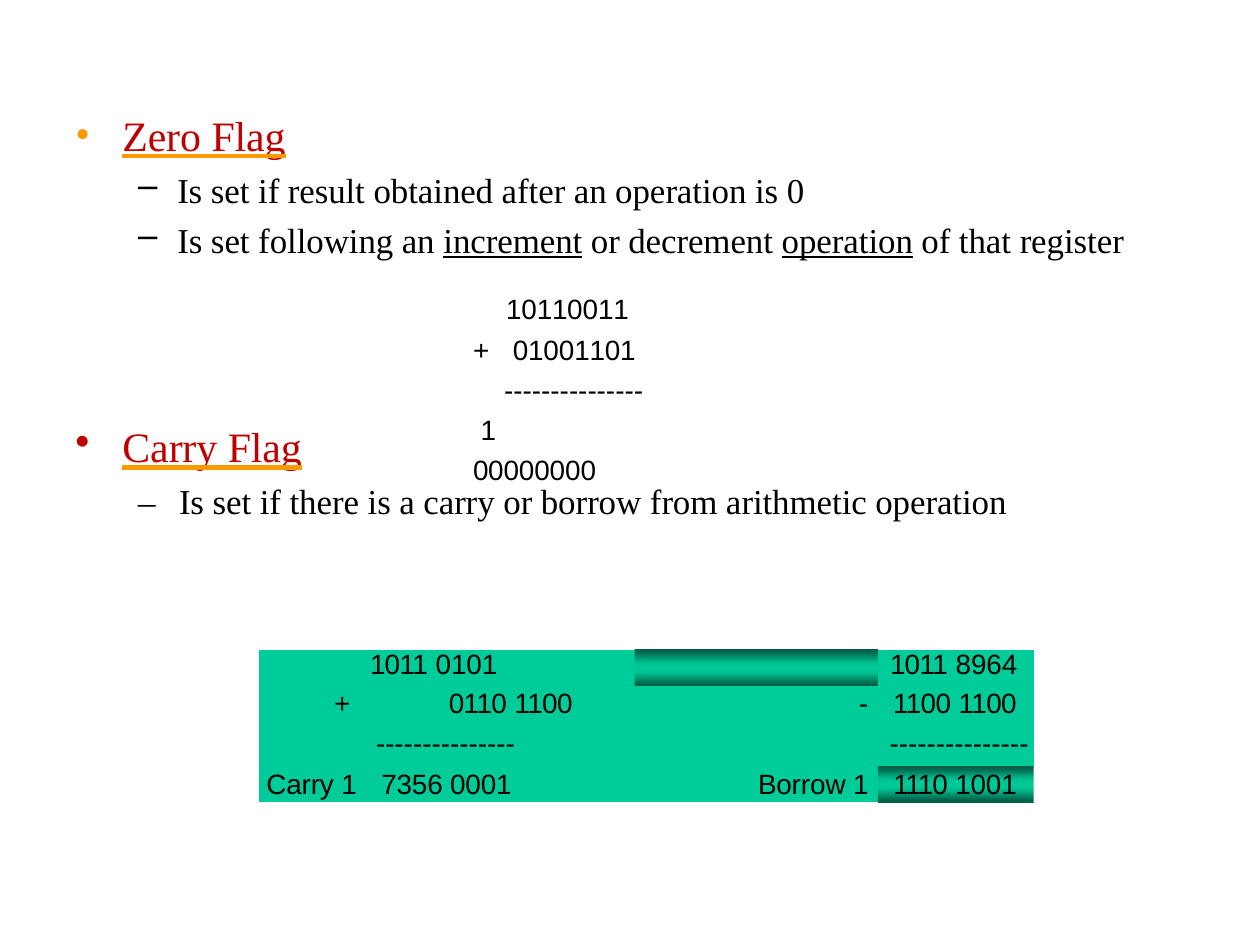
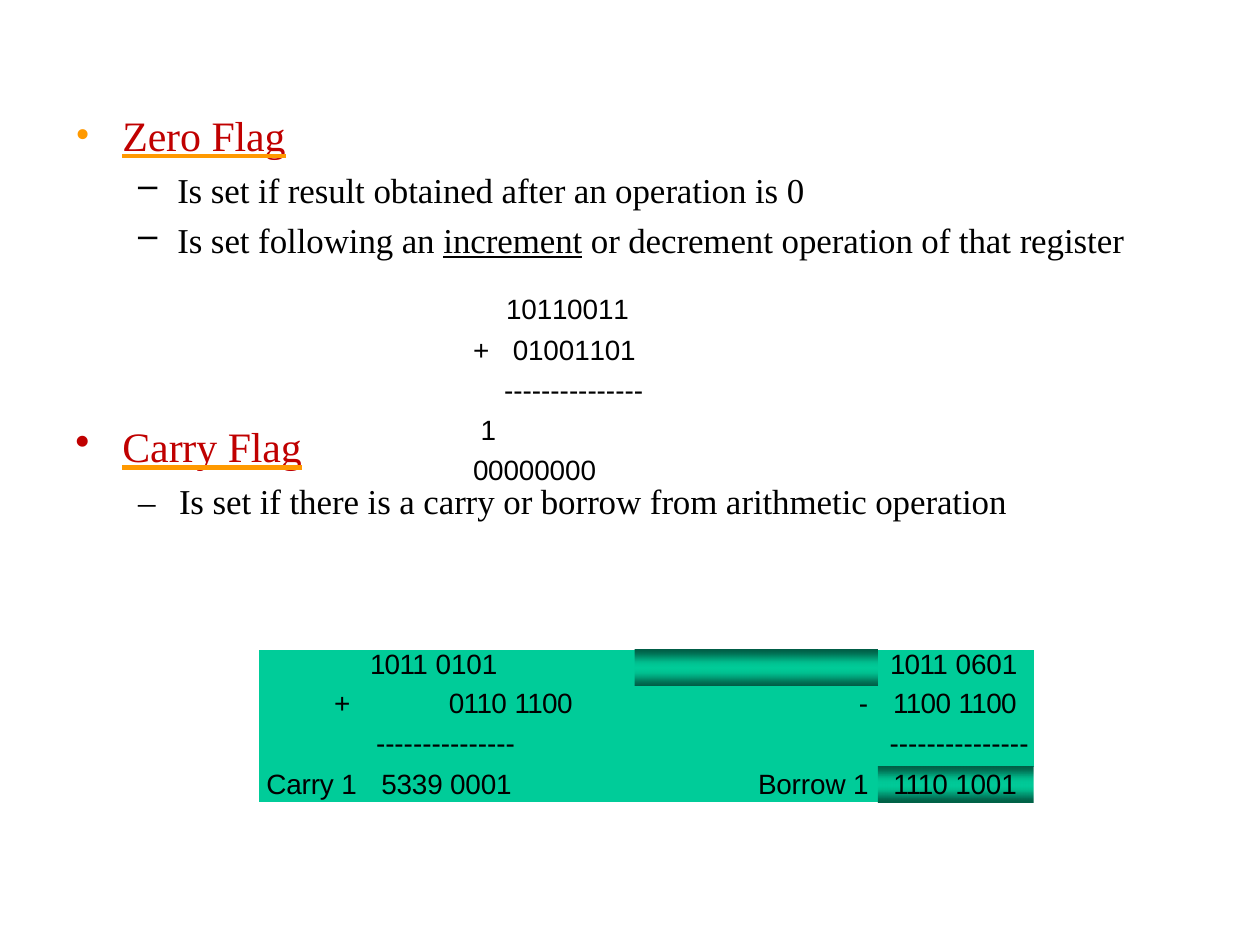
operation at (847, 242) underline: present -> none
8964: 8964 -> 0601
7356: 7356 -> 5339
